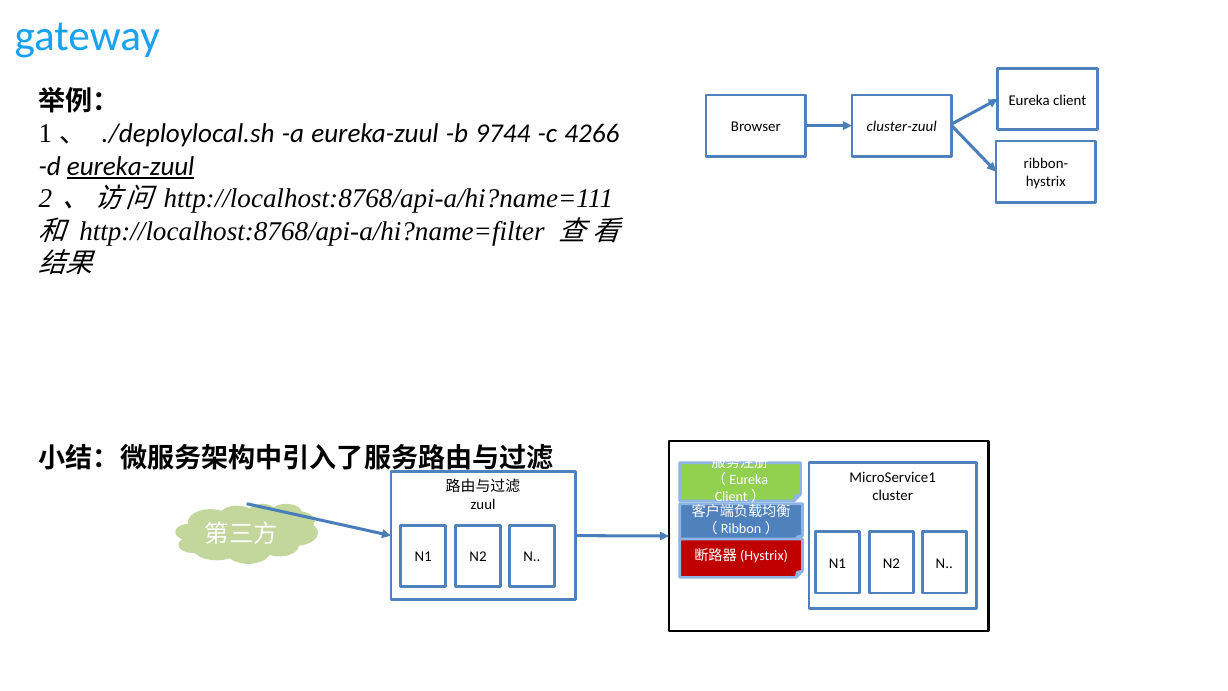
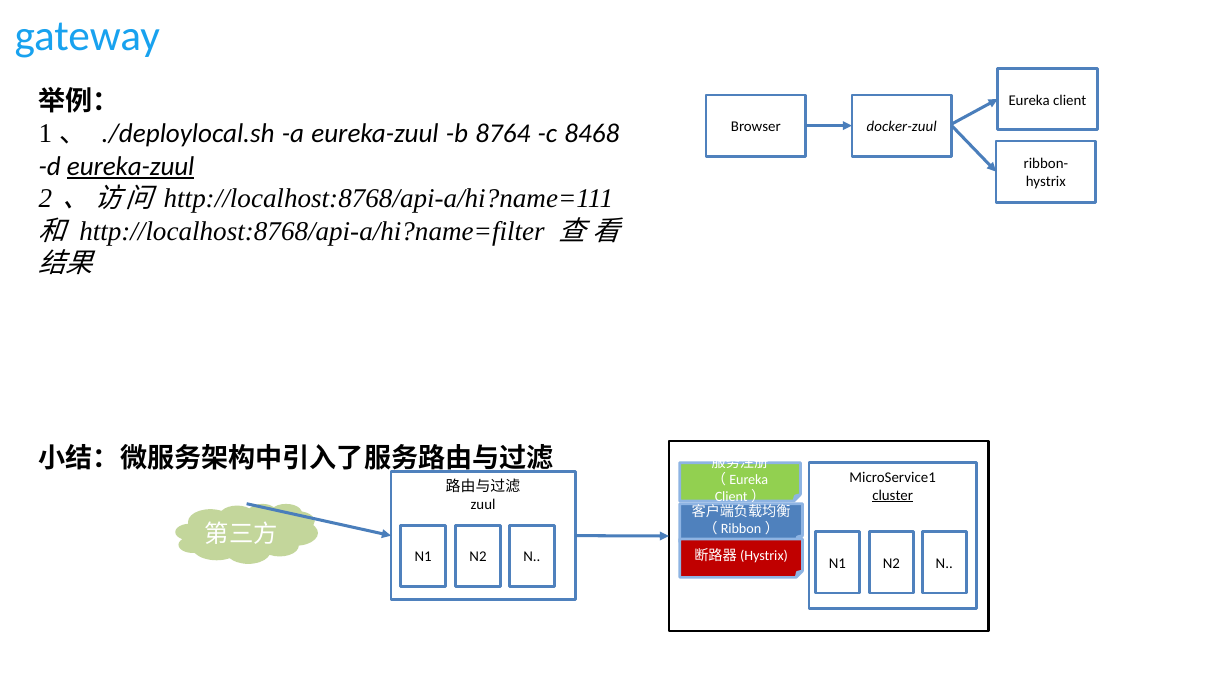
cluster-zuul: cluster-zuul -> docker-zuul
9744: 9744 -> 8764
4266: 4266 -> 8468
cluster underline: none -> present
